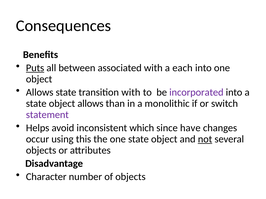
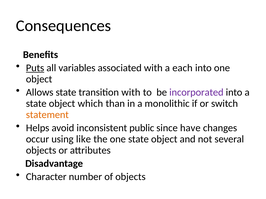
between: between -> variables
object allows: allows -> which
statement colour: purple -> orange
which: which -> public
this: this -> like
not underline: present -> none
